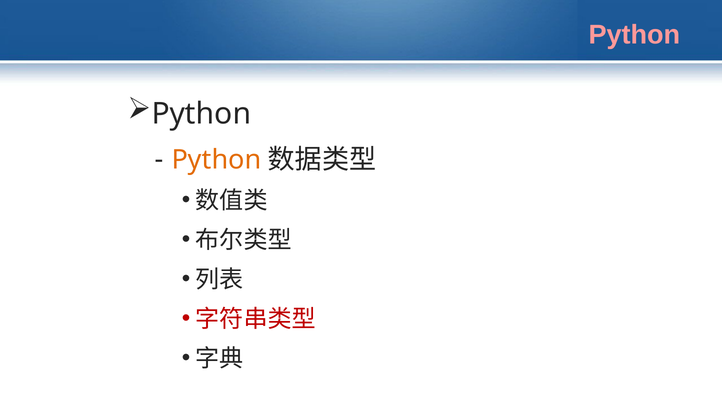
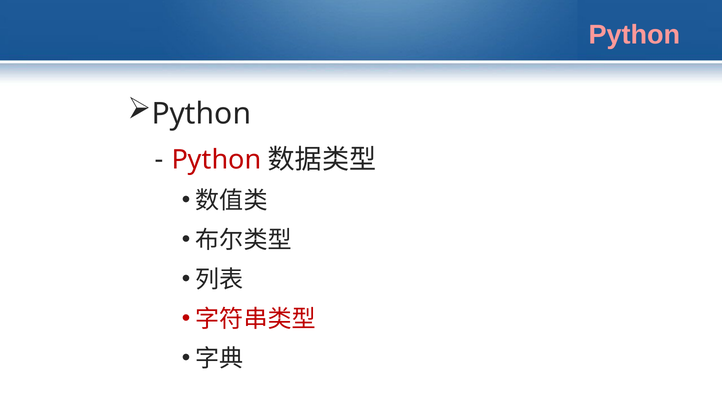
Python at (216, 160) colour: orange -> red
